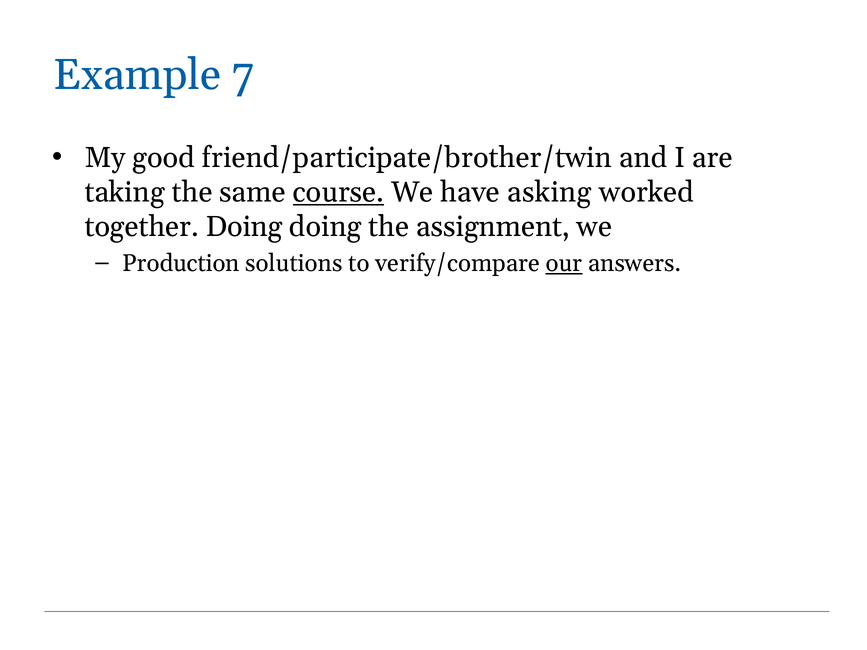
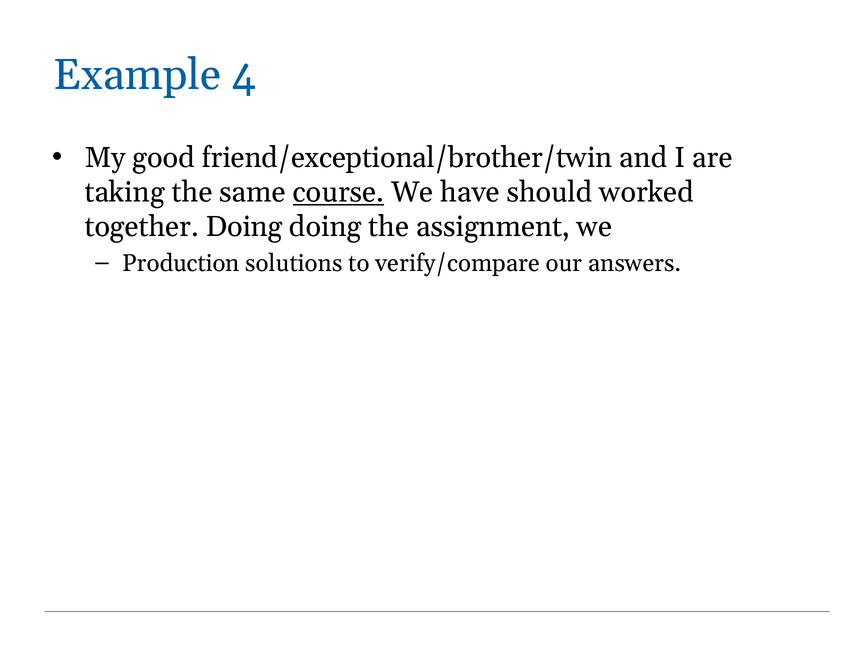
7: 7 -> 4
friend/participate/brother/twin: friend/participate/brother/twin -> friend/exceptional/brother/twin
asking: asking -> should
our underline: present -> none
